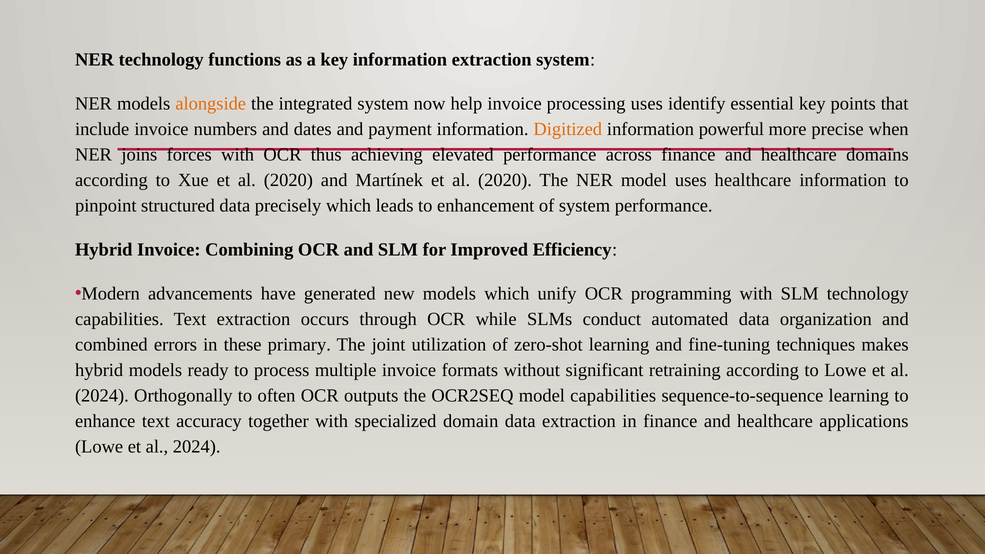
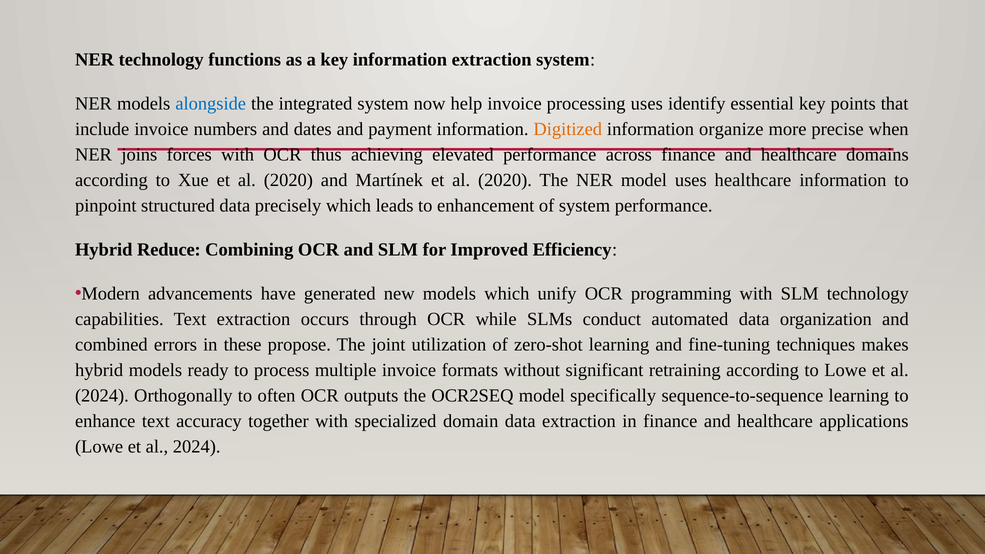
alongside colour: orange -> blue
powerful: powerful -> organize
Hybrid Invoice: Invoice -> Reduce
primary: primary -> propose
model capabilities: capabilities -> specifically
